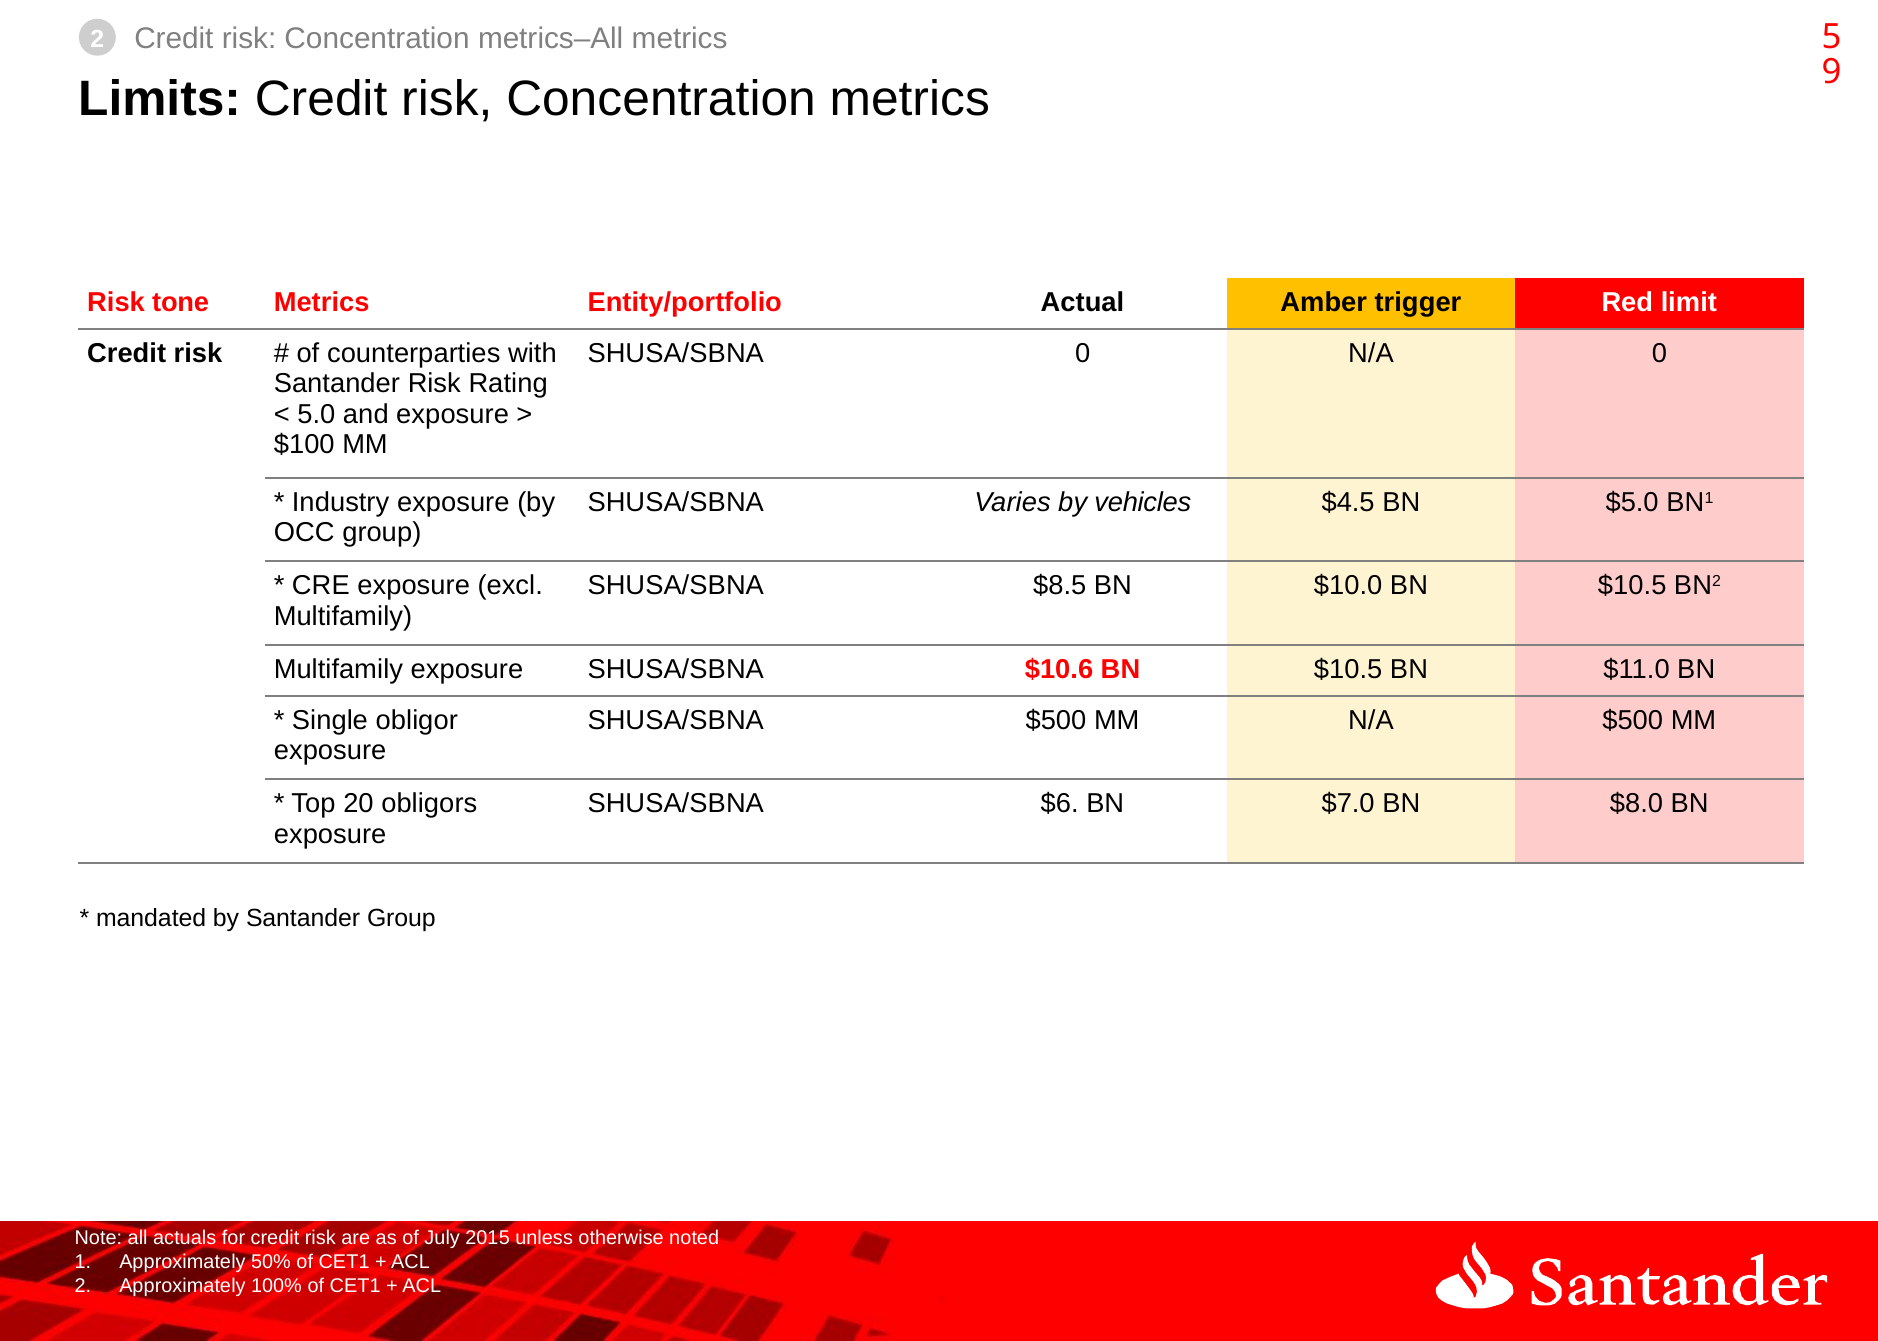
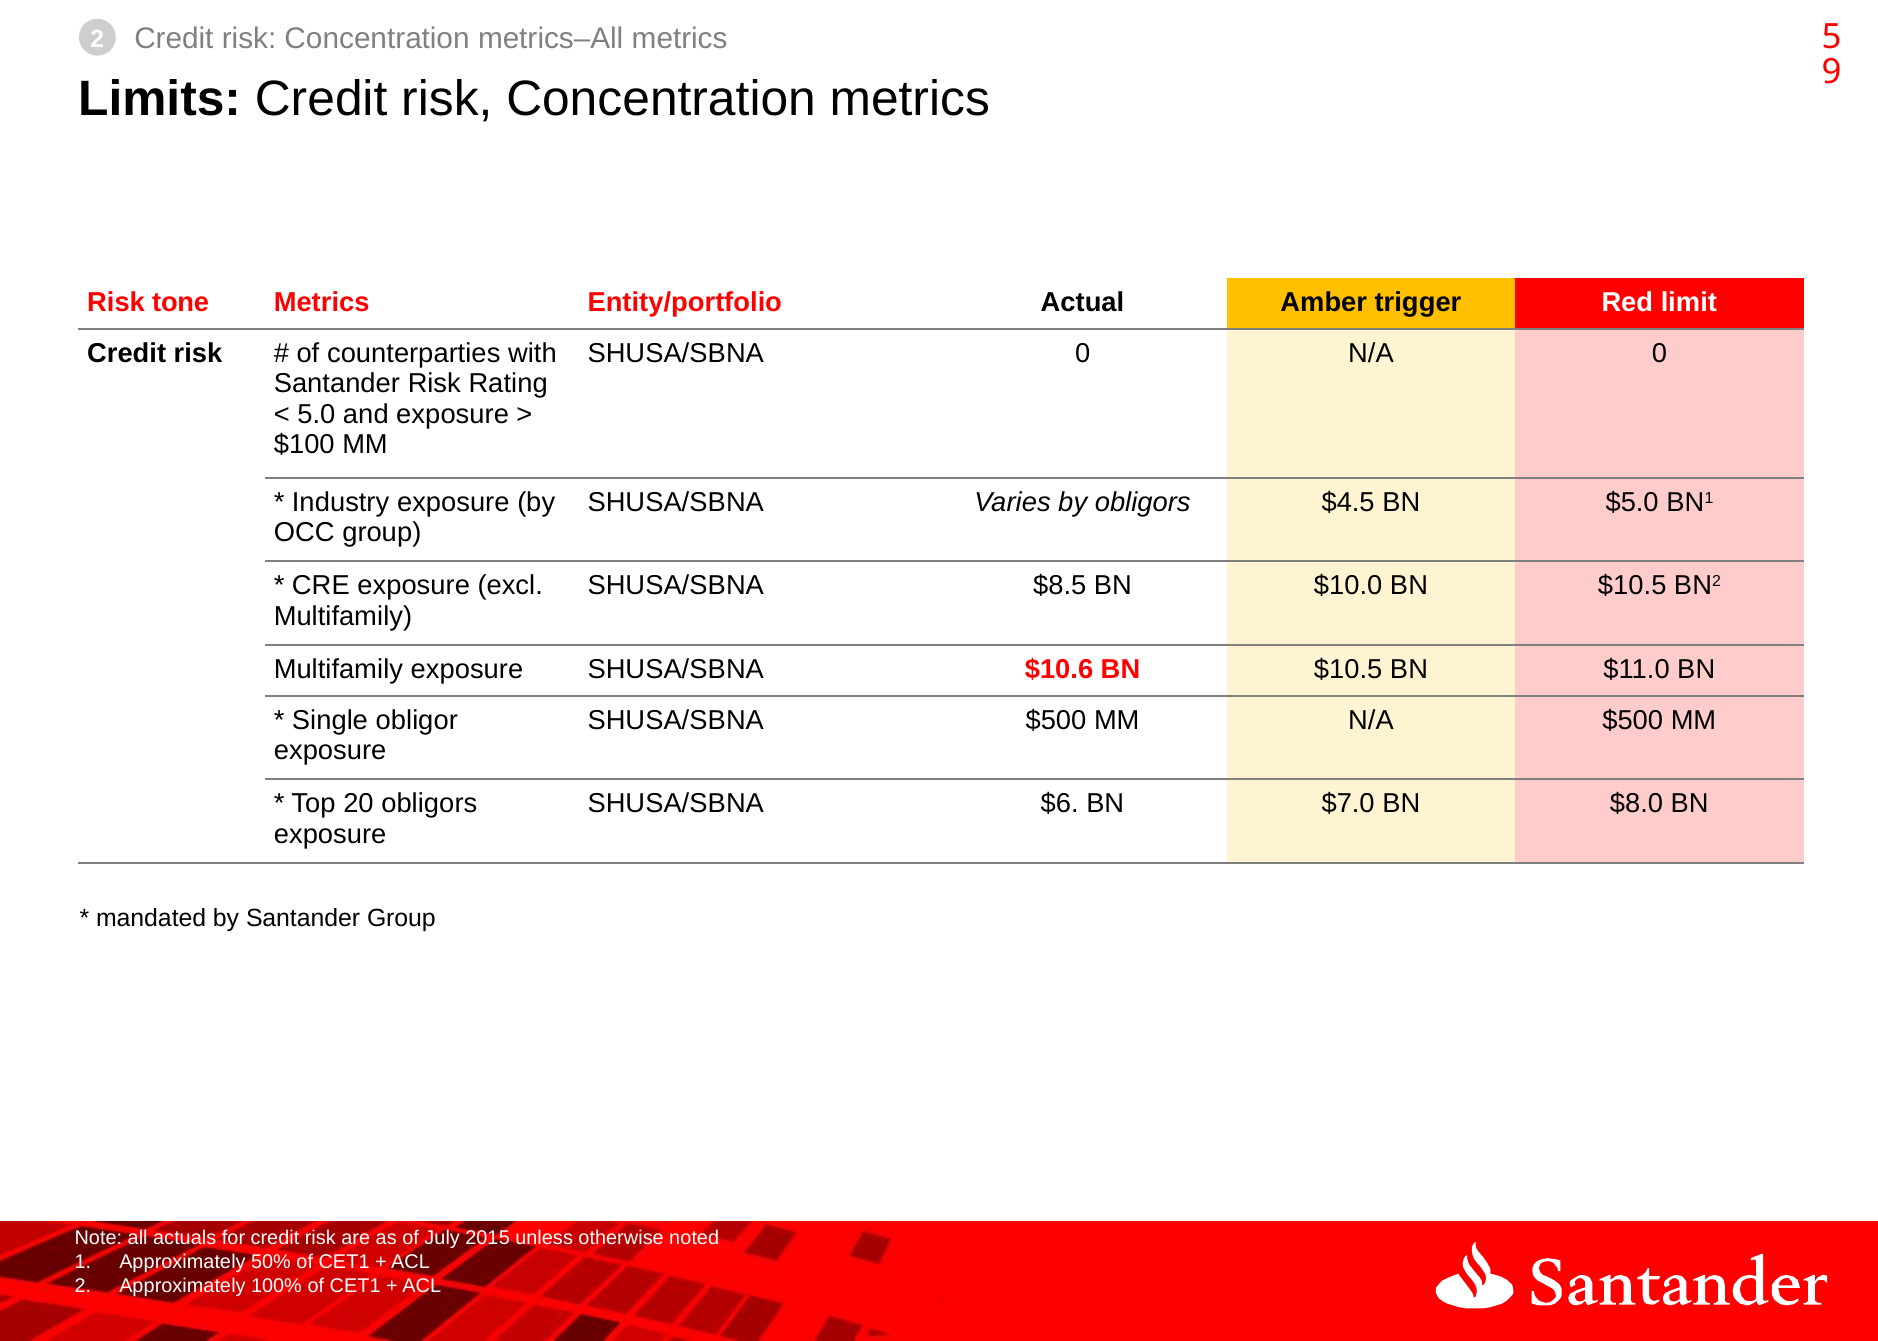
by vehicles: vehicles -> obligors
